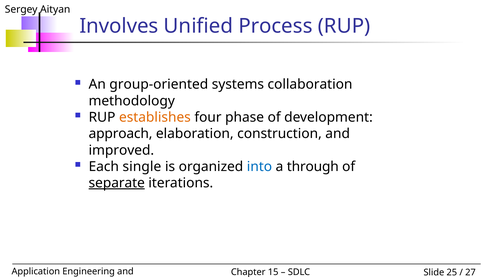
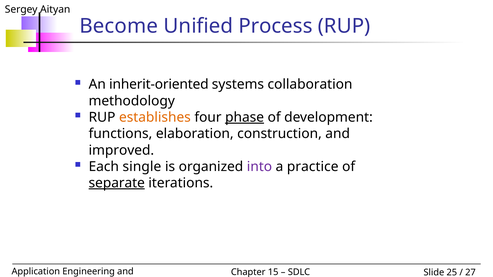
Involves: Involves -> Become
group-oriented: group-oriented -> inherit-oriented
phase underline: none -> present
approach: approach -> functions
into colour: blue -> purple
through: through -> practice
